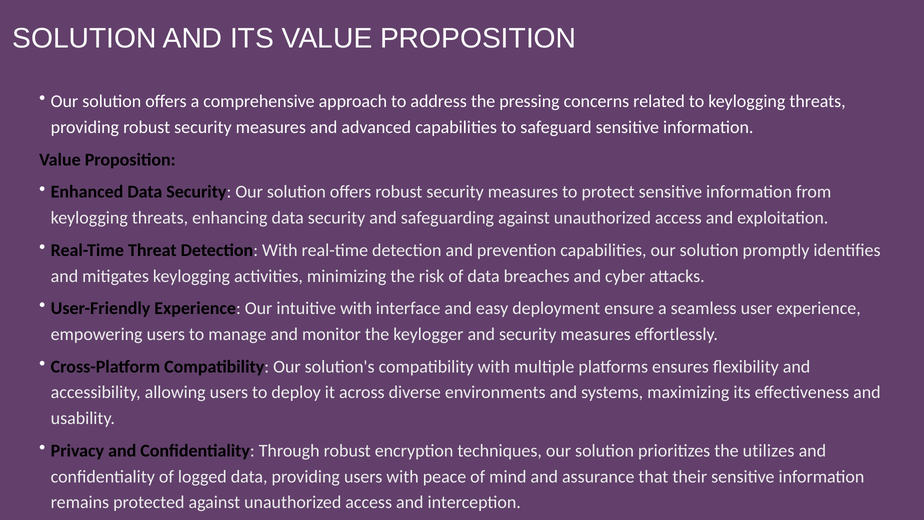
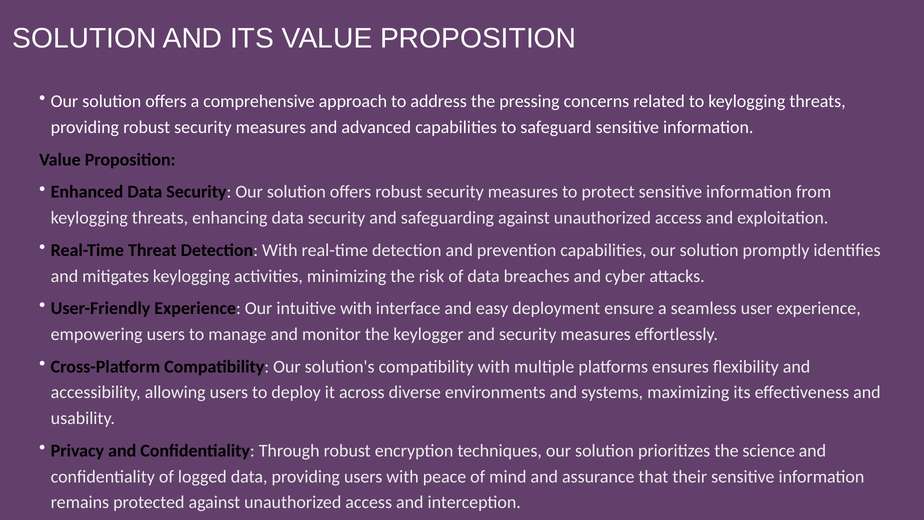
utilizes: utilizes -> science
